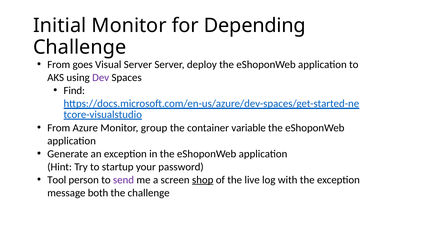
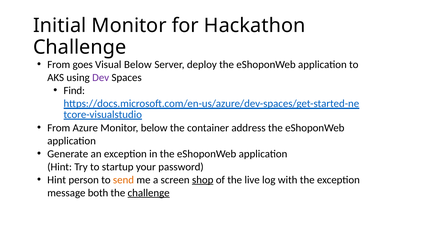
Depending: Depending -> Hackathon
Visual Server: Server -> Below
Monitor group: group -> below
variable: variable -> address
Tool at (57, 180): Tool -> Hint
send colour: purple -> orange
challenge at (149, 193) underline: none -> present
